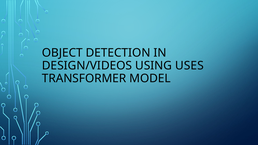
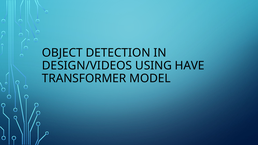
USES: USES -> HAVE
